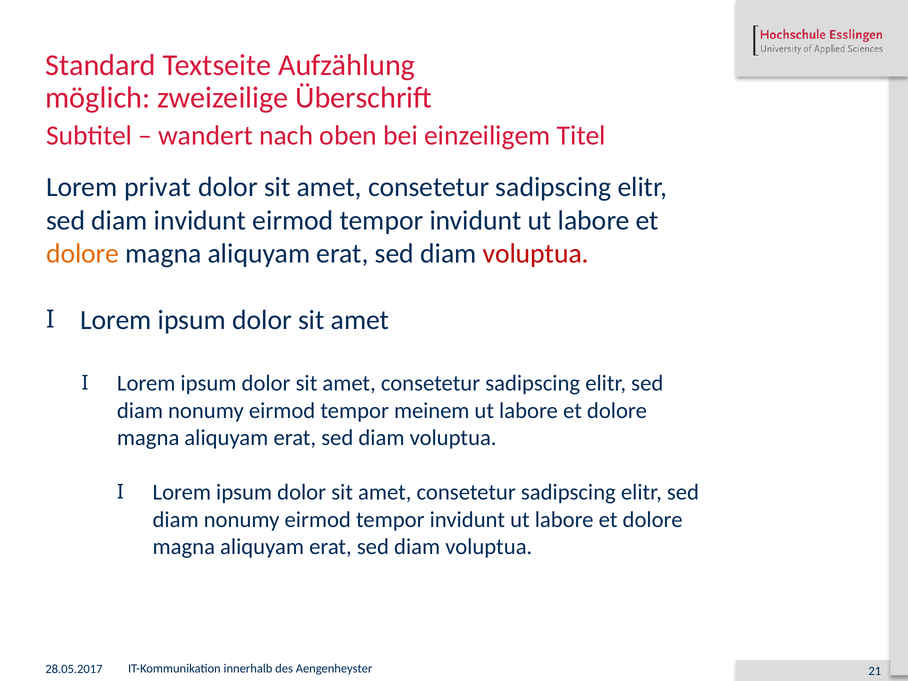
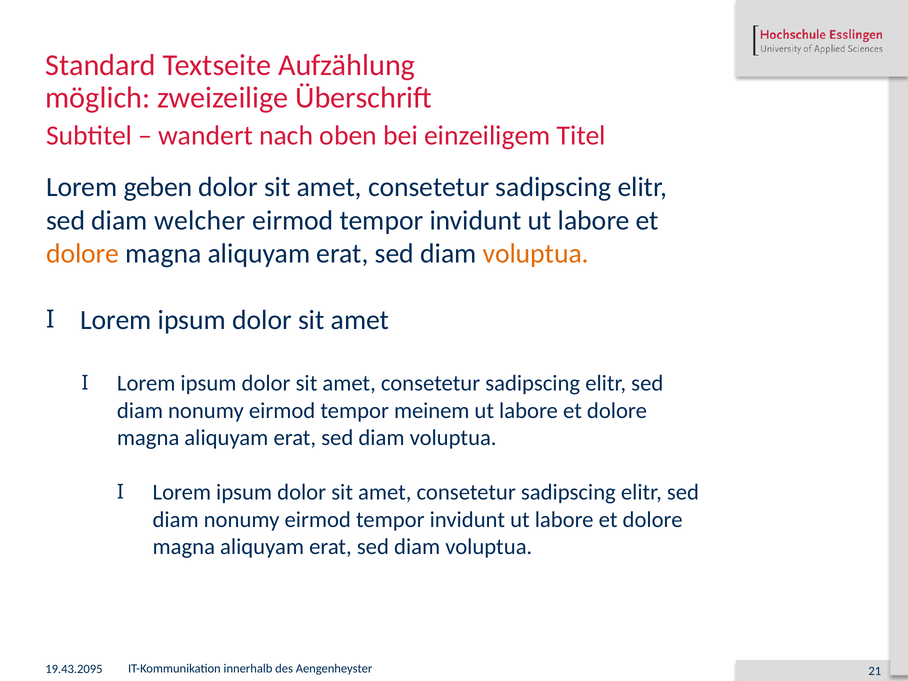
privat: privat -> geben
diam invidunt: invidunt -> welcher
voluptua at (536, 254) colour: red -> orange
28.05.2017: 28.05.2017 -> 19.43.2095
